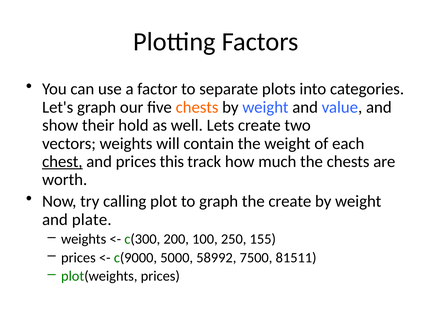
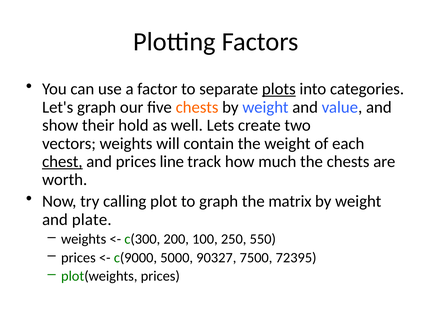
plots underline: none -> present
this: this -> line
the create: create -> matrix
155: 155 -> 550
58992: 58992 -> 90327
81511: 81511 -> 72395
